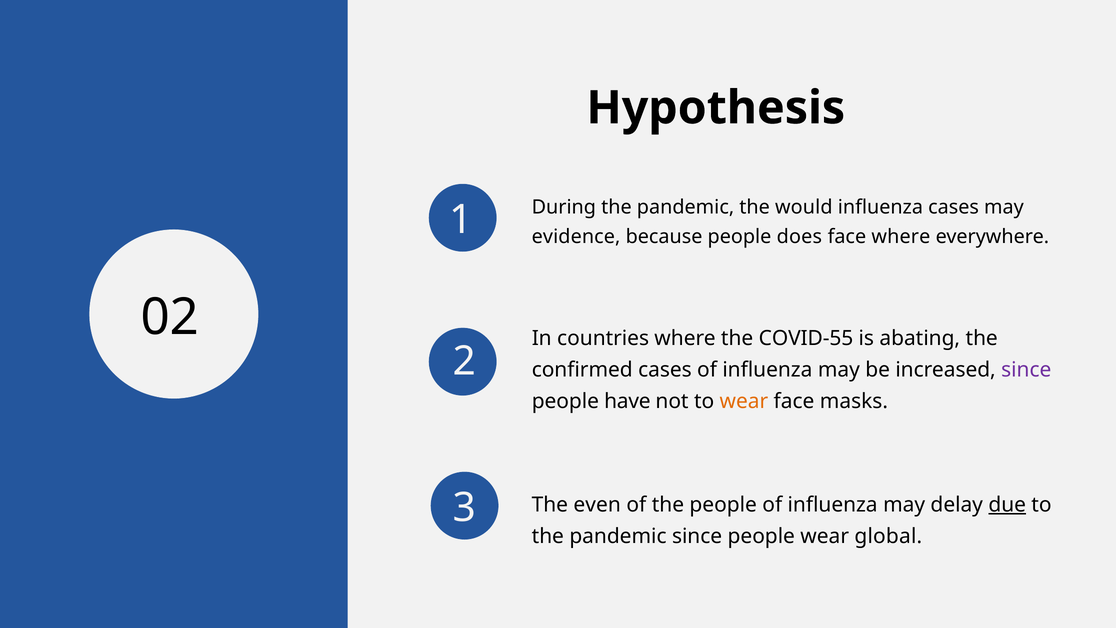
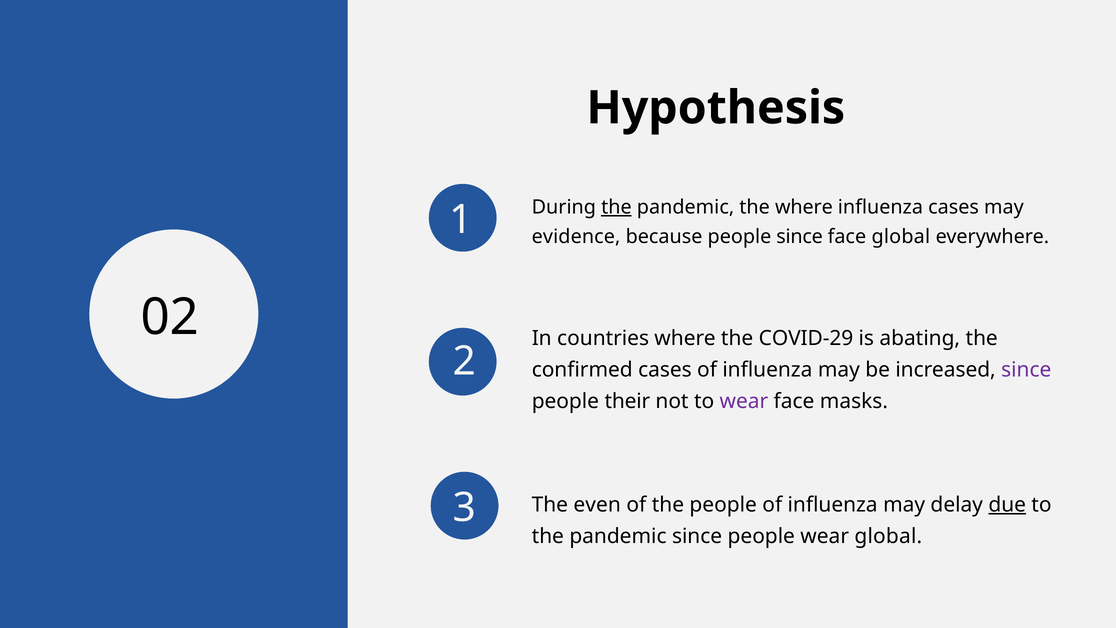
the at (616, 207) underline: none -> present
the would: would -> where
people does: does -> since
face where: where -> global
COVID-55: COVID-55 -> COVID-29
have: have -> their
wear at (744, 401) colour: orange -> purple
